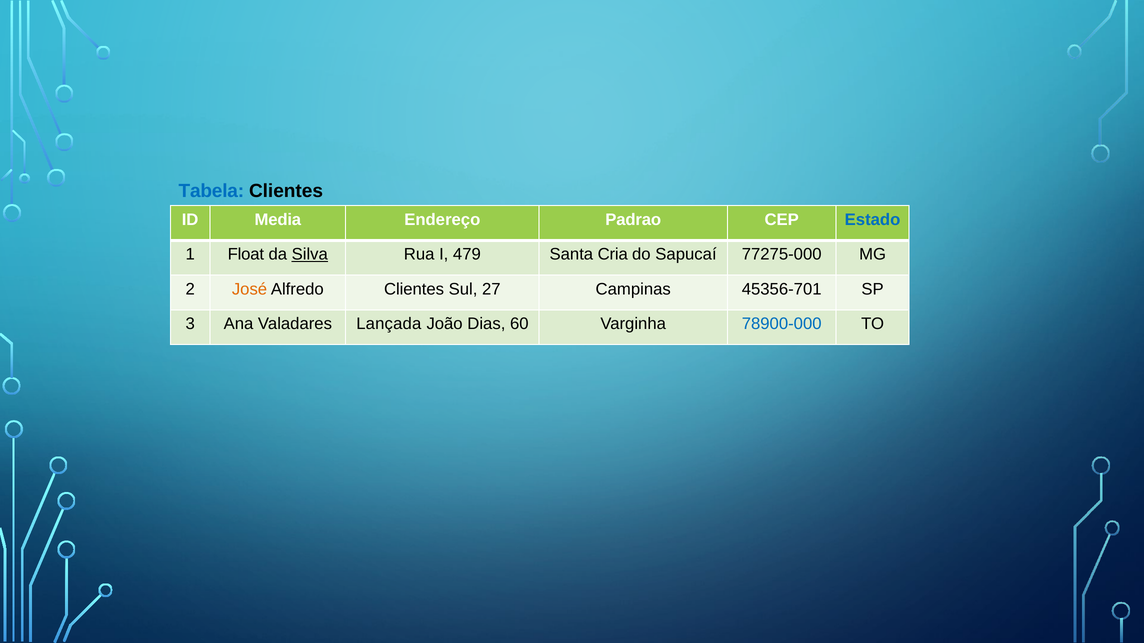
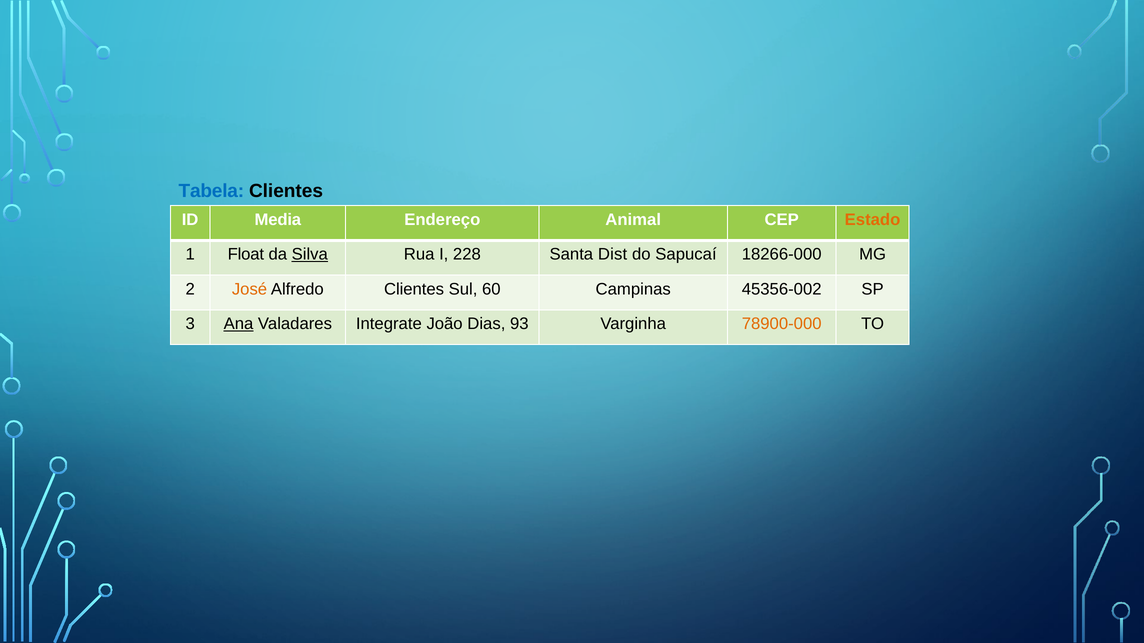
Padrao: Padrao -> Animal
Estado colour: blue -> orange
479: 479 -> 228
Cria: Cria -> Dist
77275-000: 77275-000 -> 18266-000
27: 27 -> 60
45356-701: 45356-701 -> 45356-002
Ana underline: none -> present
Lançada: Lançada -> Integrate
60: 60 -> 93
78900-000 colour: blue -> orange
